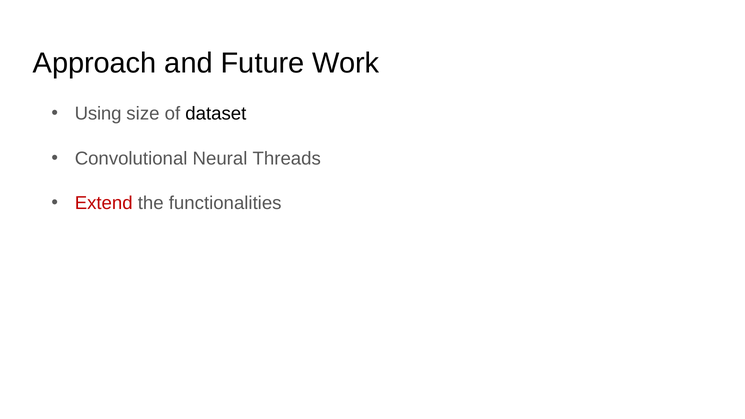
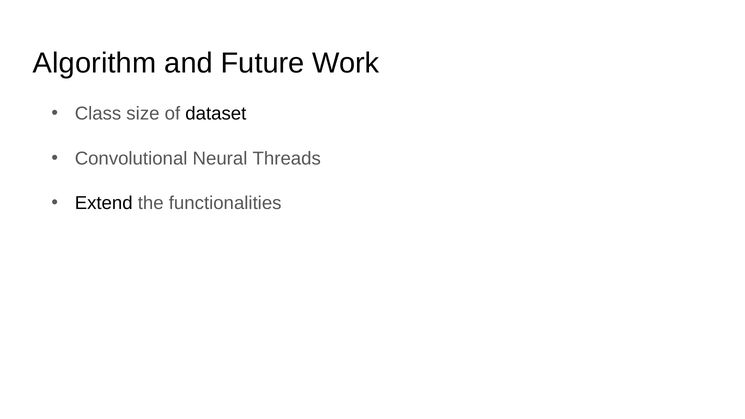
Approach: Approach -> Algorithm
Using: Using -> Class
Extend colour: red -> black
